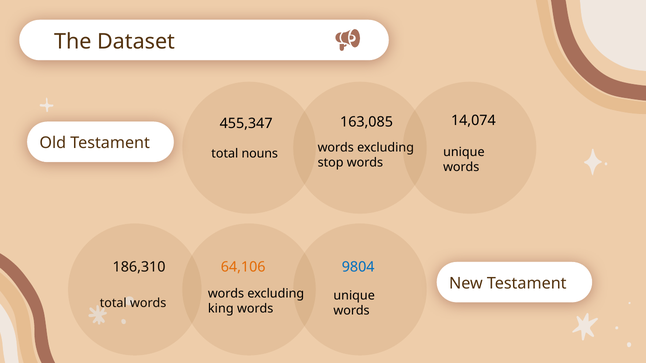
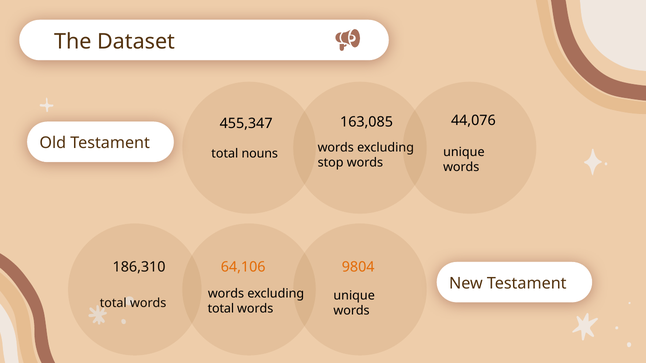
14,074: 14,074 -> 44,076
9804 colour: blue -> orange
king at (221, 309): king -> total
